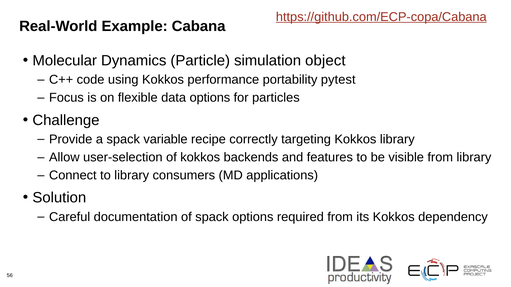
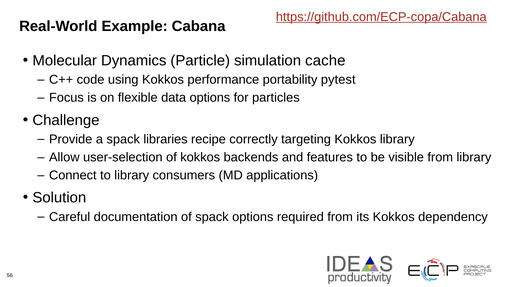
object: object -> cache
variable: variable -> libraries
